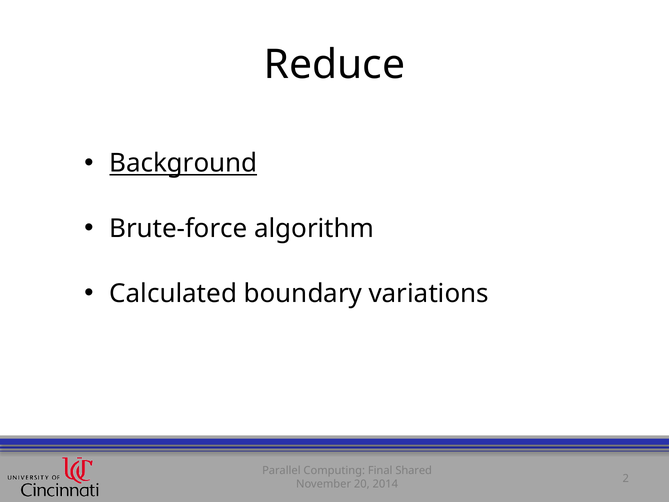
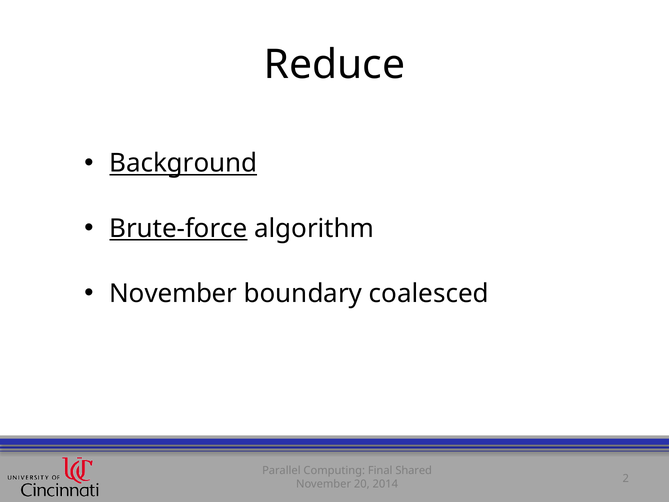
Brute-force underline: none -> present
Calculated at (173, 293): Calculated -> November
variations: variations -> coalesced
